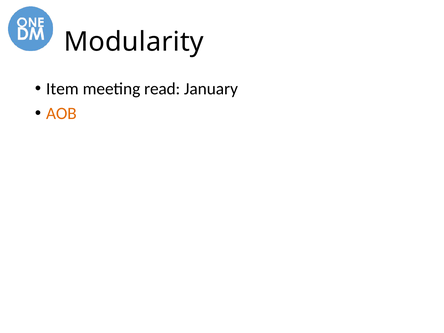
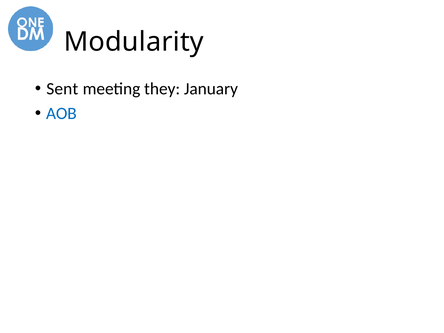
Item: Item -> Sent
read: read -> they
AOB colour: orange -> blue
